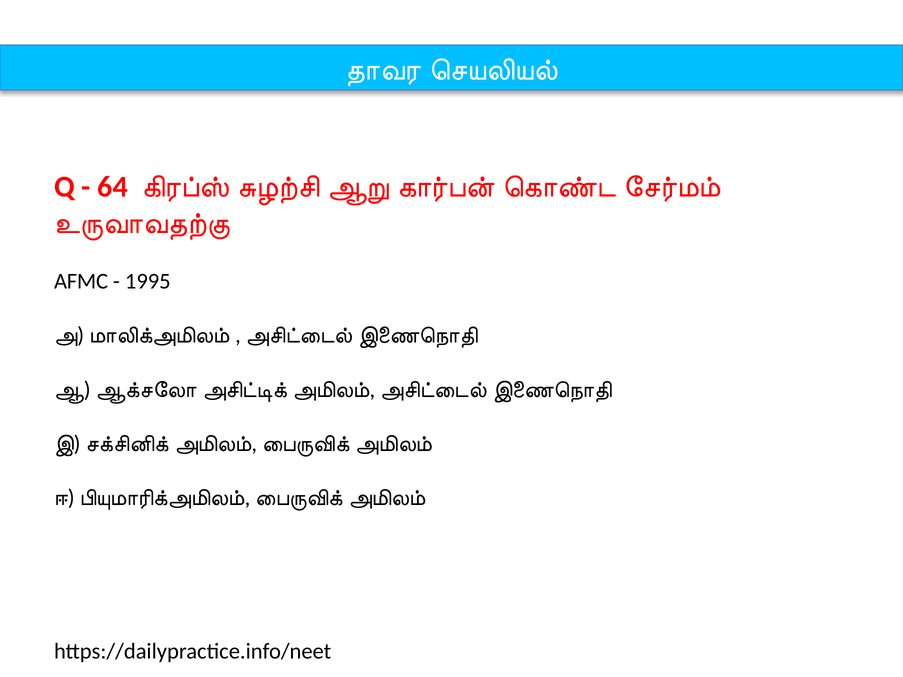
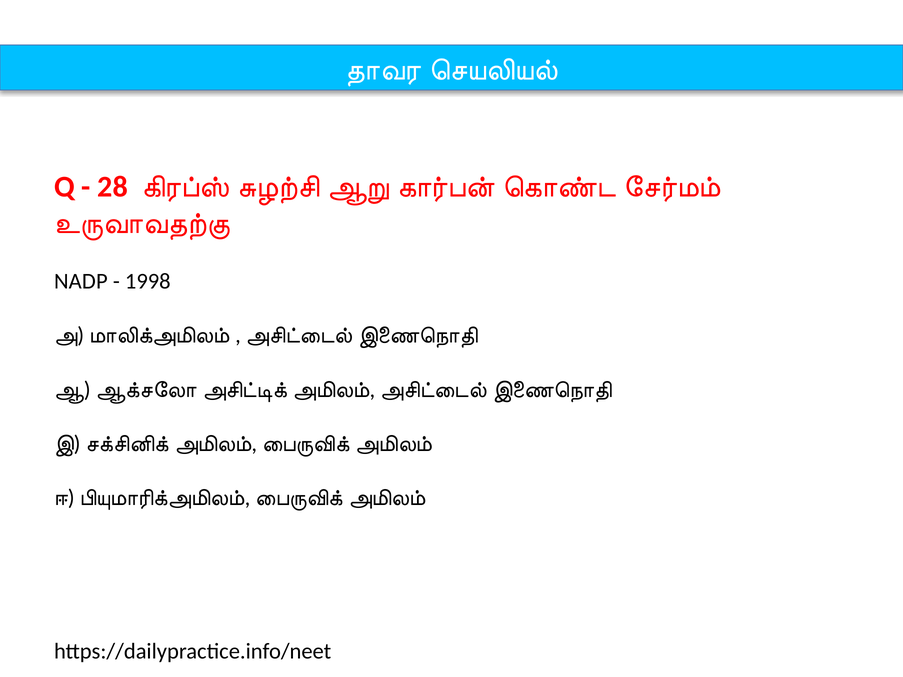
64: 64 -> 28
AFMC: AFMC -> NADP
1995: 1995 -> 1998
